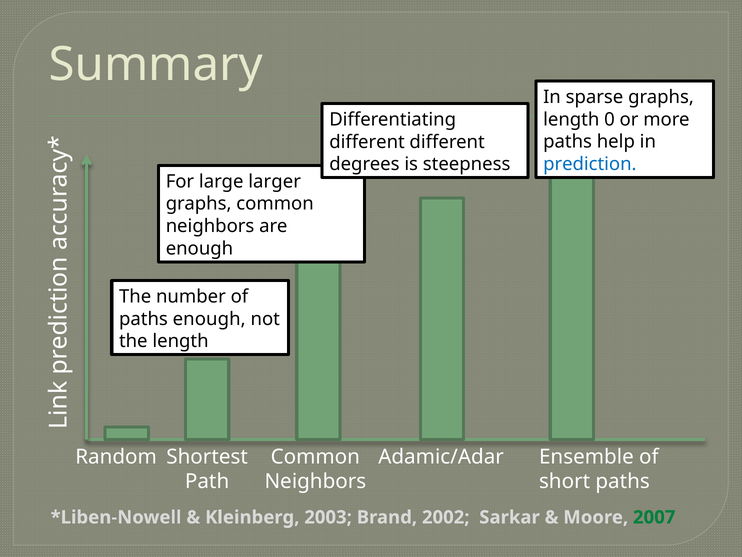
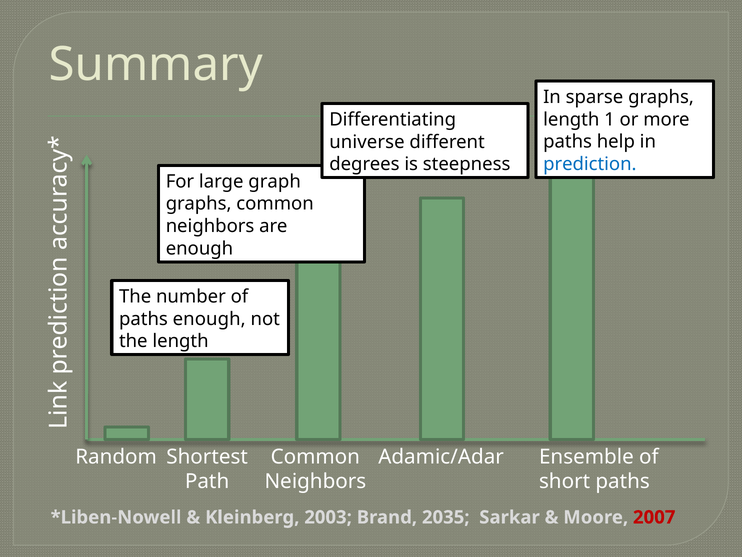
0: 0 -> 1
different at (367, 142): different -> universe
larger: larger -> graph
2002: 2002 -> 2035
2007 colour: green -> red
